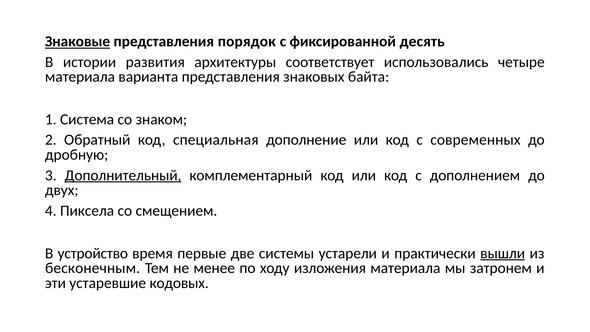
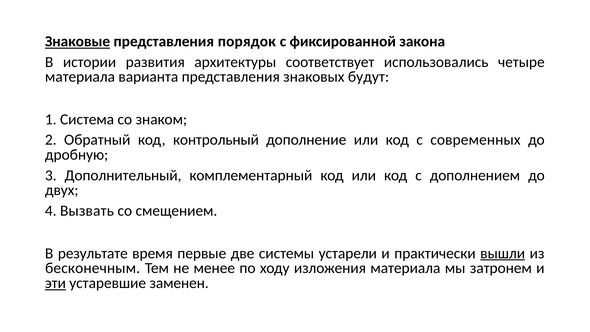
десять: десять -> закона
байта: байта -> будут
специальная: специальная -> контрольный
Дополнительный underline: present -> none
Пиксела: Пиксела -> Вызвать
устройство: устройство -> результате
эти underline: none -> present
кодовых: кодовых -> заменен
